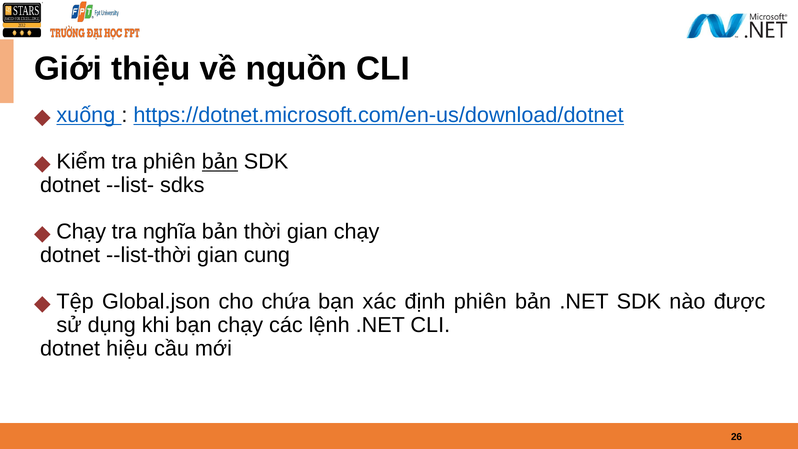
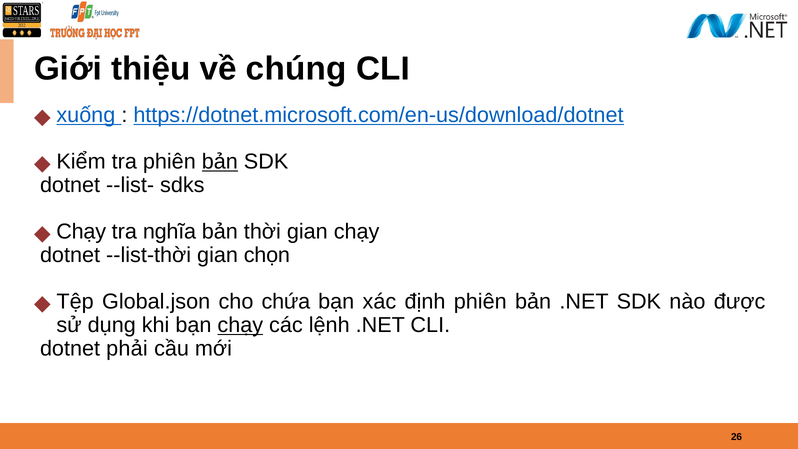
nguồn: nguồn -> chúng
cung: cung -> chọn
chạy at (240, 325) underline: none -> present
hiệu: hiệu -> phải
